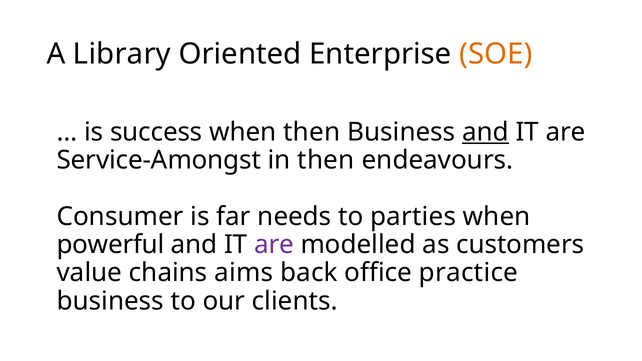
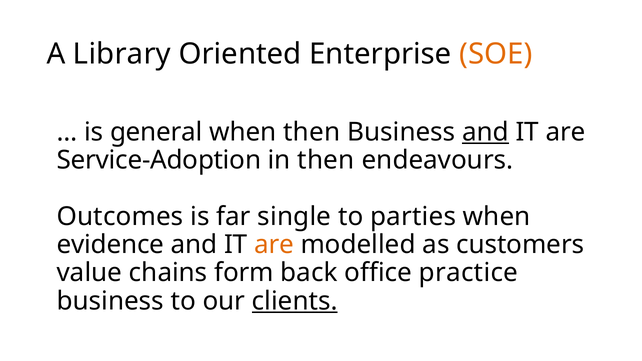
success: success -> general
Service-Amongst: Service-Amongst -> Service-Adoption
Consumer: Consumer -> Outcomes
needs: needs -> single
powerful: powerful -> evidence
are at (274, 245) colour: purple -> orange
aims: aims -> form
clients underline: none -> present
